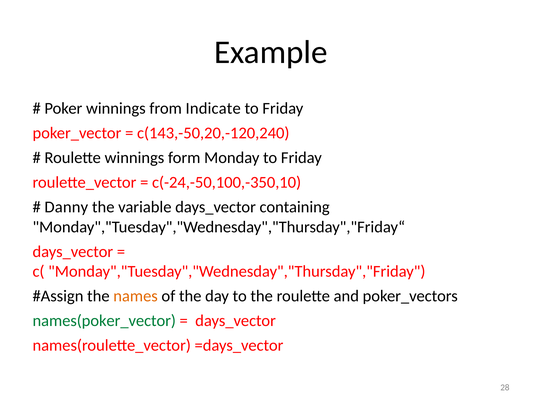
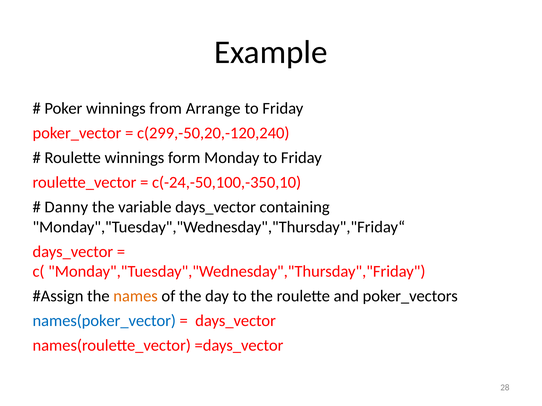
Indicate: Indicate -> Arrange
c(143,-50,20,-120,240: c(143,-50,20,-120,240 -> c(299,-50,20,-120,240
names(poker_vector colour: green -> blue
